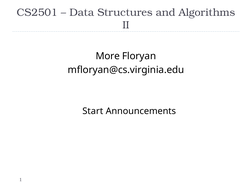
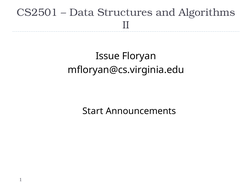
More: More -> Issue
